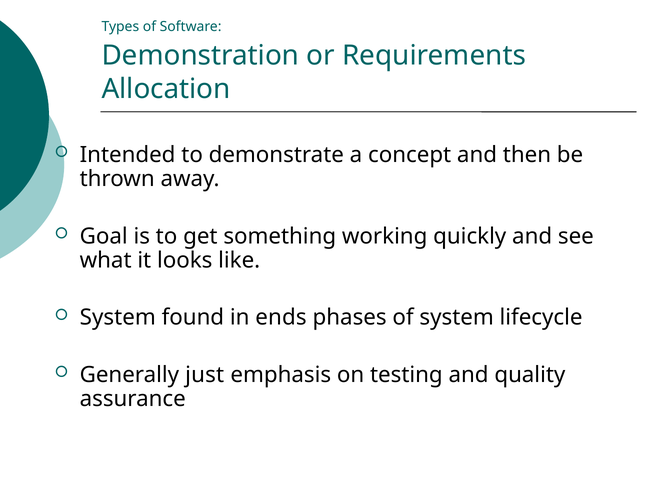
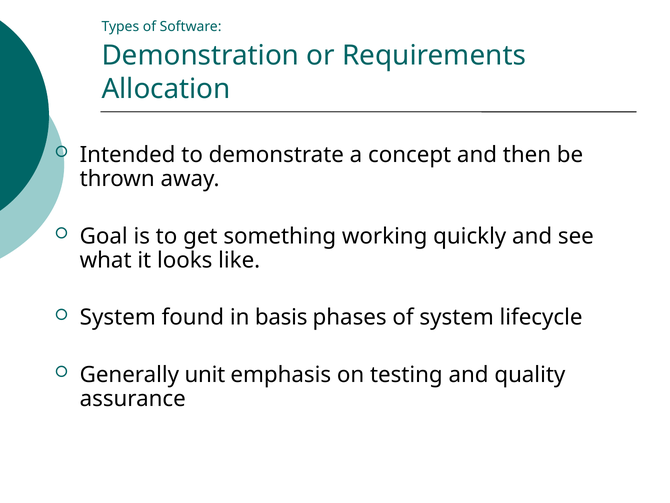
ends: ends -> basis
just: just -> unit
